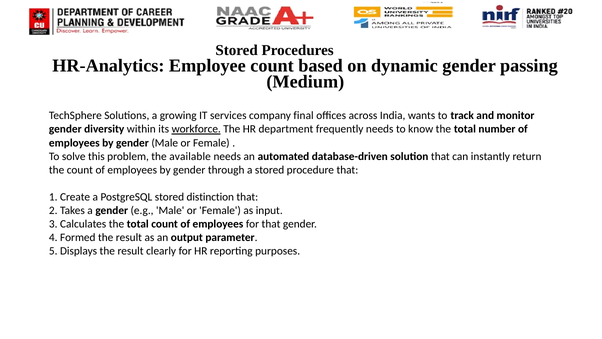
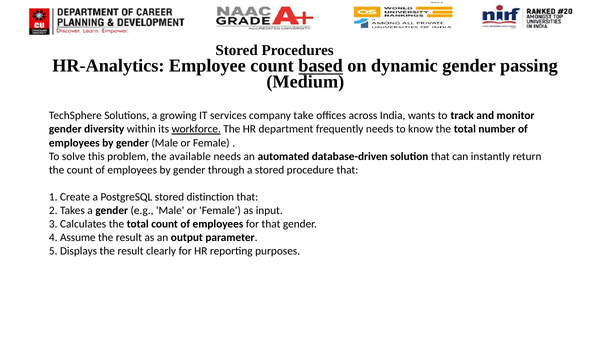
based underline: none -> present
final: final -> take
Formed: Formed -> Assume
